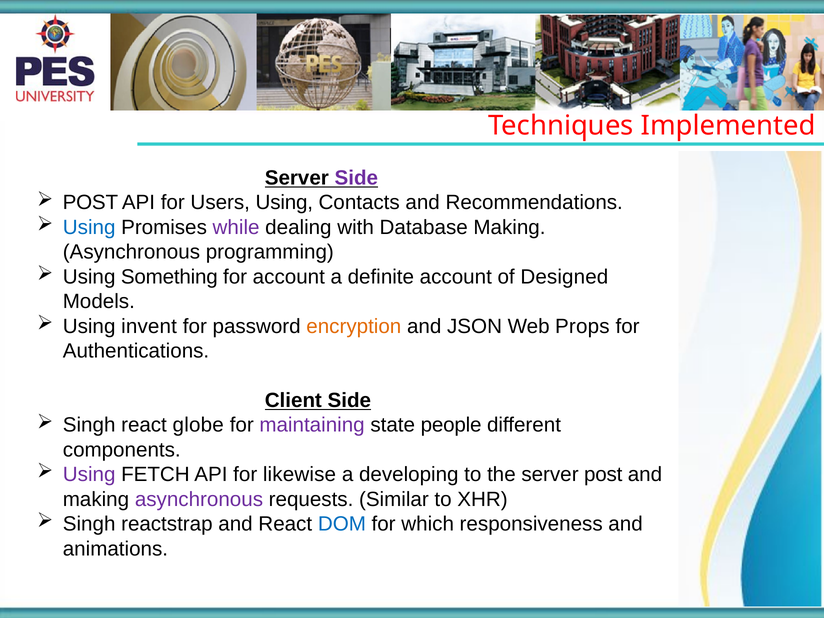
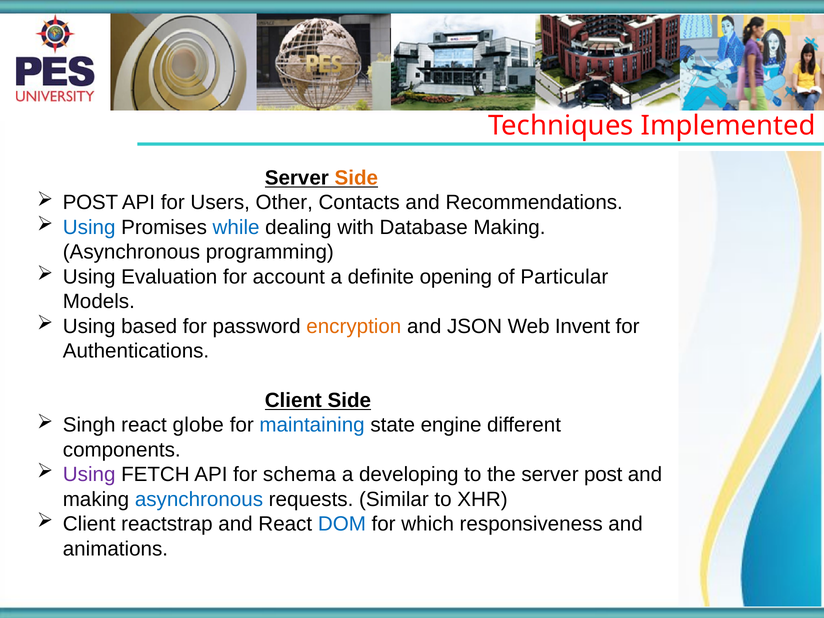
Side at (356, 178) colour: purple -> orange
Users Using: Using -> Other
while colour: purple -> blue
Something: Something -> Evaluation
definite account: account -> opening
Designed: Designed -> Particular
invent: invent -> based
Props: Props -> Invent
maintaining colour: purple -> blue
people: people -> engine
likewise: likewise -> schema
asynchronous at (199, 499) colour: purple -> blue
Singh at (89, 524): Singh -> Client
